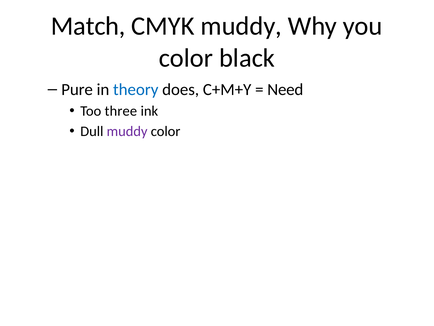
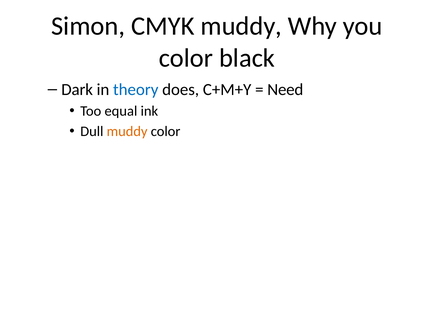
Match: Match -> Simon
Pure: Pure -> Dark
three: three -> equal
muddy at (127, 131) colour: purple -> orange
